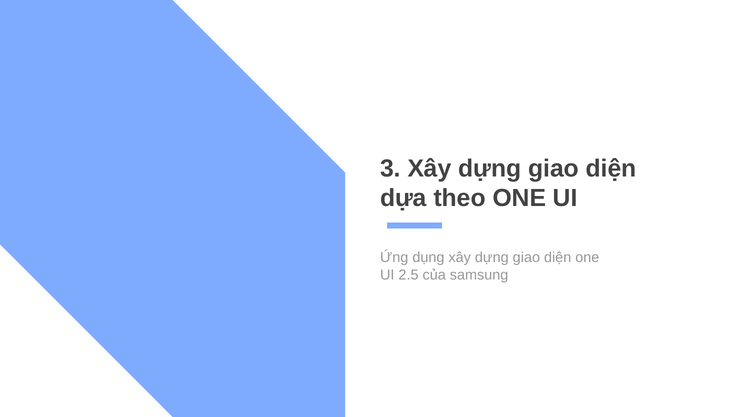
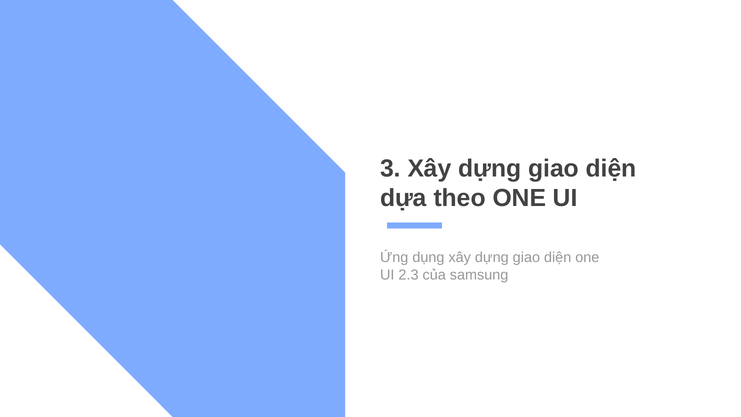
2.5: 2.5 -> 2.3
